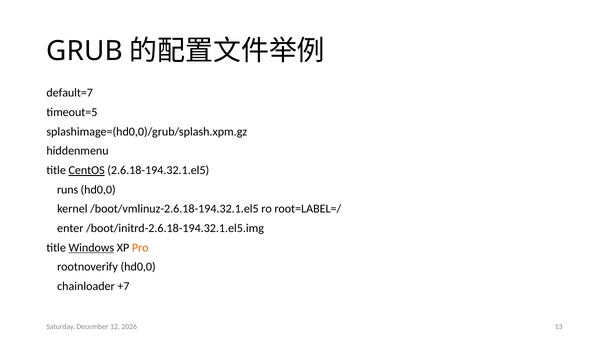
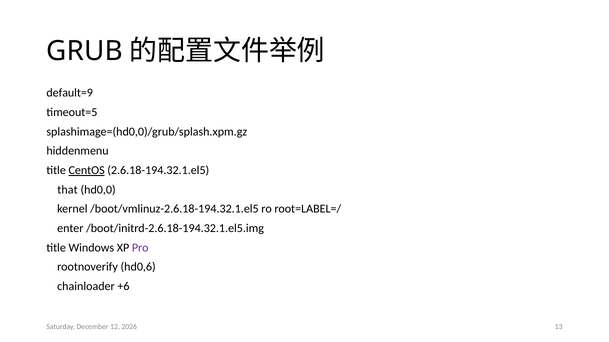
default=7: default=7 -> default=9
runs: runs -> that
Windows underline: present -> none
Pro colour: orange -> purple
rootnoverify hd0,0: hd0,0 -> hd0,6
+7: +7 -> +6
